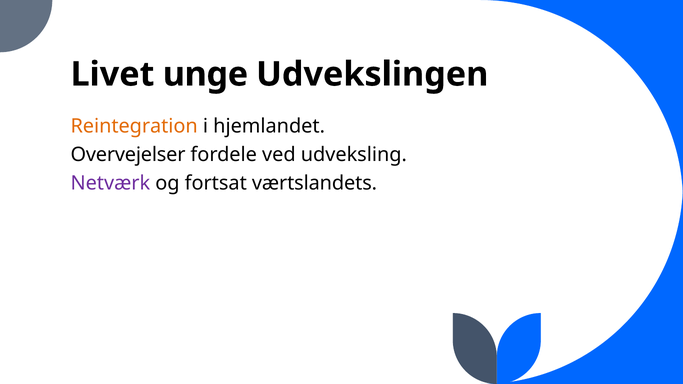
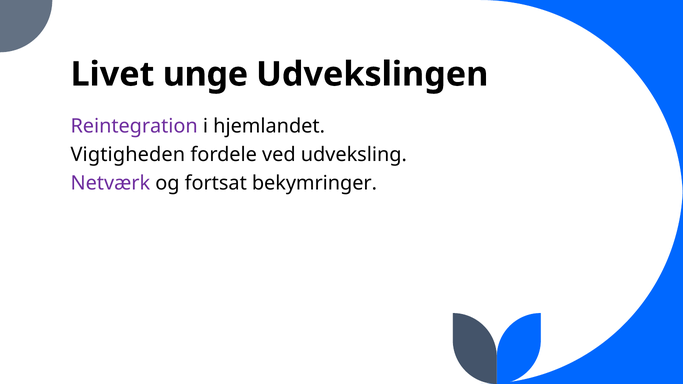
Reintegration colour: orange -> purple
Overvejelser: Overvejelser -> Vigtigheden
værtslandets: værtslandets -> bekymringer
